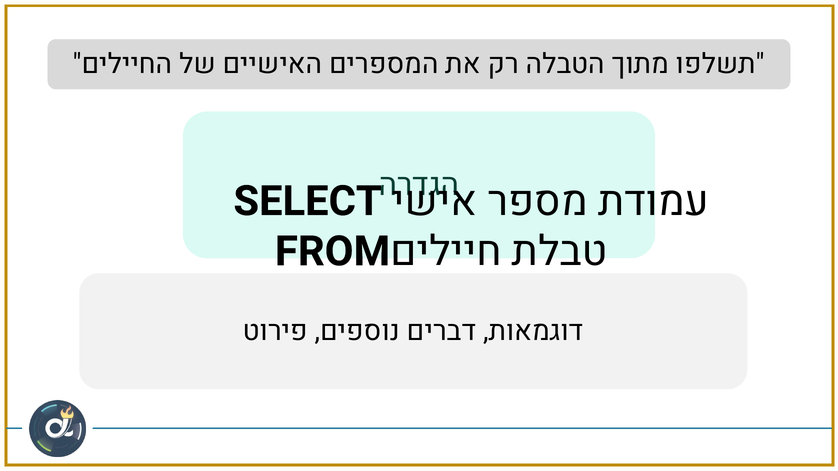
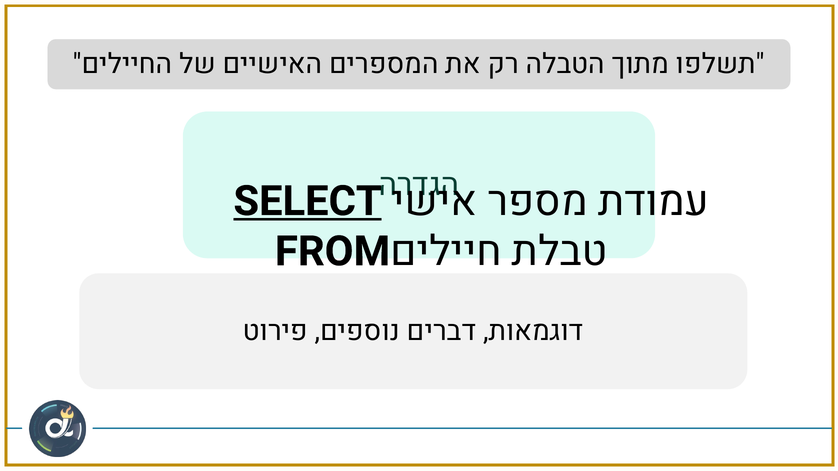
SELECT underline: none -> present
